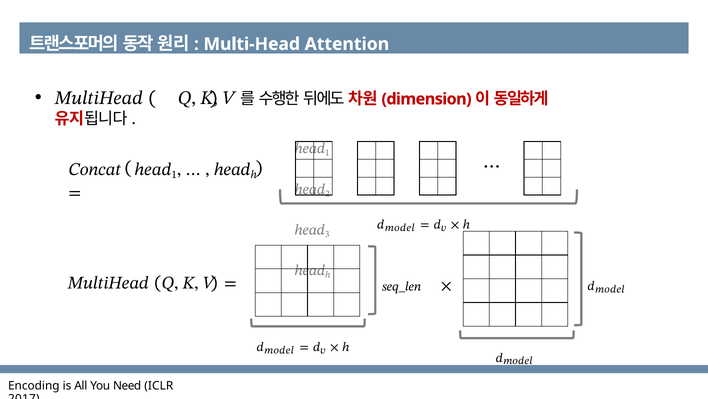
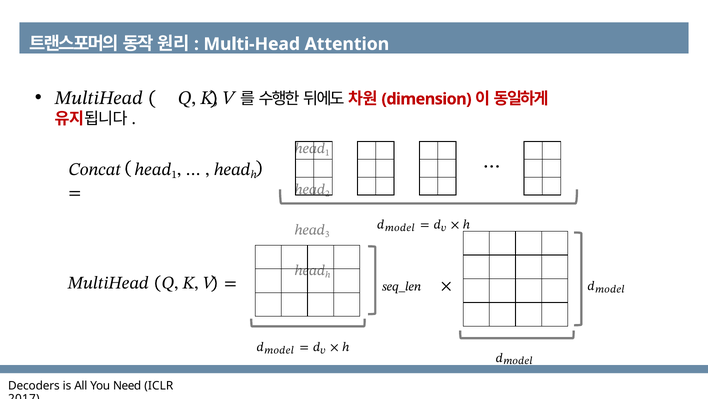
Encoding: Encoding -> Decoders
